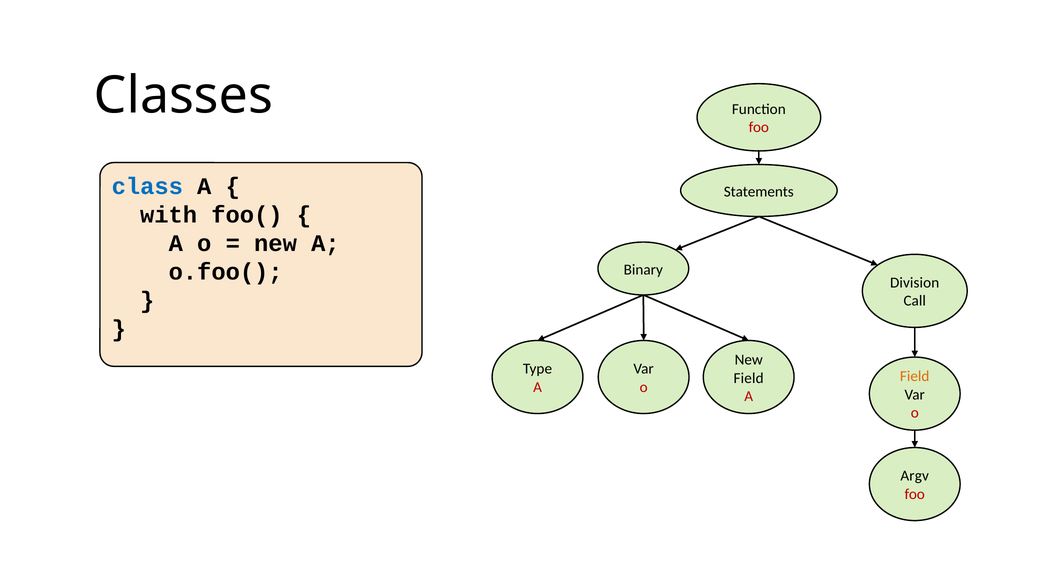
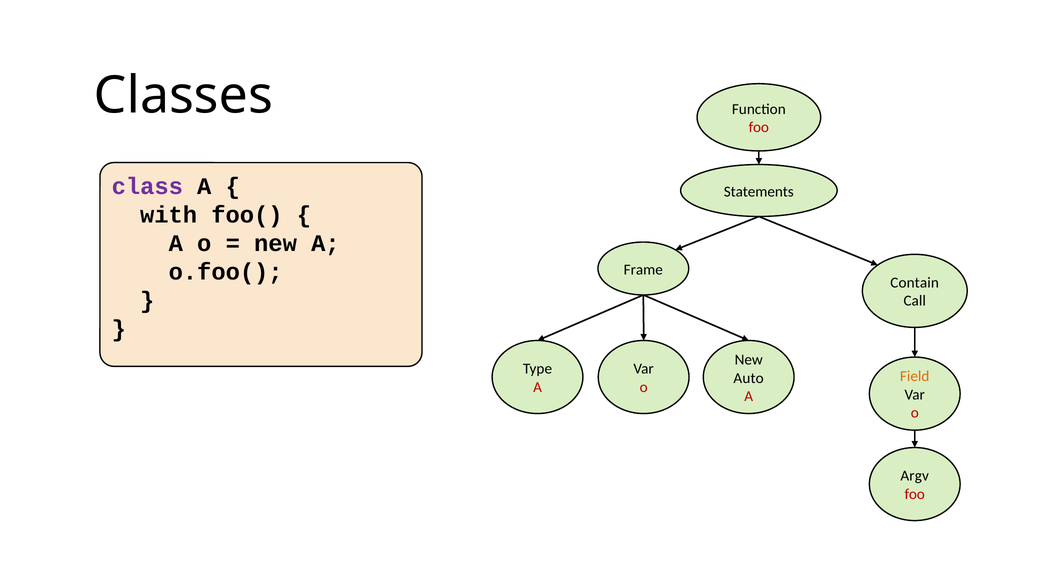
class colour: blue -> purple
Binary: Binary -> Frame
Division: Division -> Contain
Field at (749, 378): Field -> Auto
